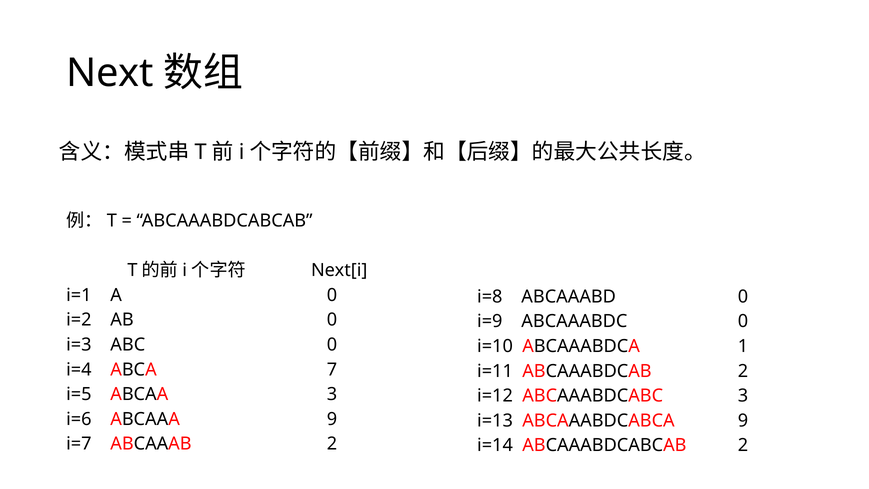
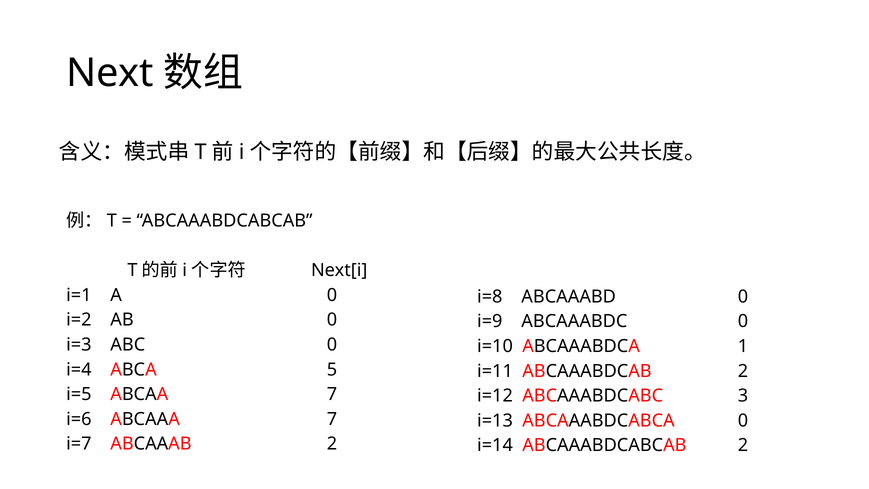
7: 7 -> 5
ABCAA 3: 3 -> 7
ABCAAA 9: 9 -> 7
ABCAAABDCABCA 9: 9 -> 0
